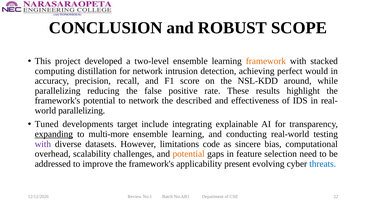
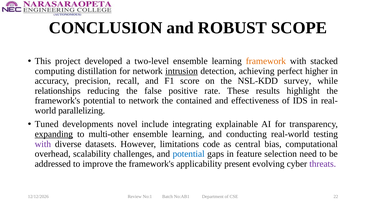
intrusion underline: none -> present
would: would -> higher
around: around -> survey
parallelizing at (58, 91): parallelizing -> relationships
described: described -> contained
target: target -> novel
multi-more: multi-more -> multi-other
sincere: sincere -> central
potential at (189, 154) colour: orange -> blue
threats colour: blue -> purple
